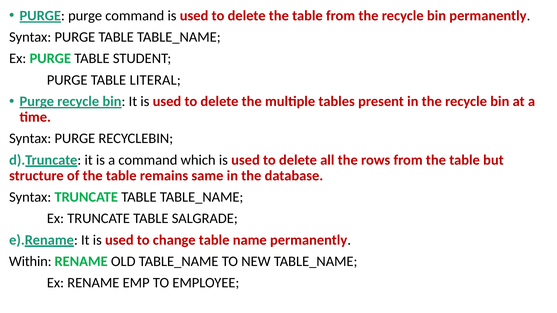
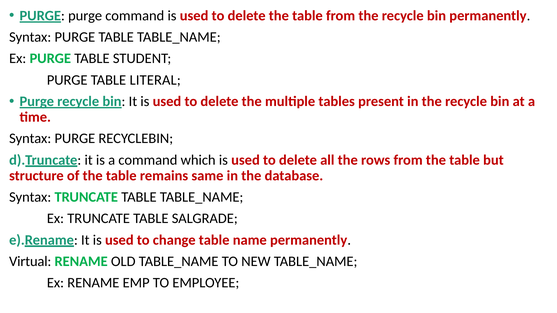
Within: Within -> Virtual
